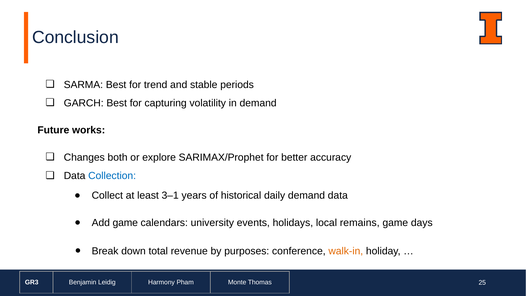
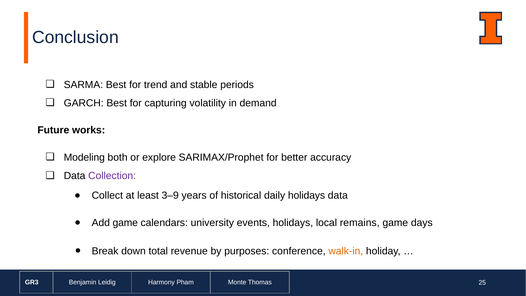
Changes: Changes -> Modeling
Collection colour: blue -> purple
3–1: 3–1 -> 3–9
daily demand: demand -> holidays
